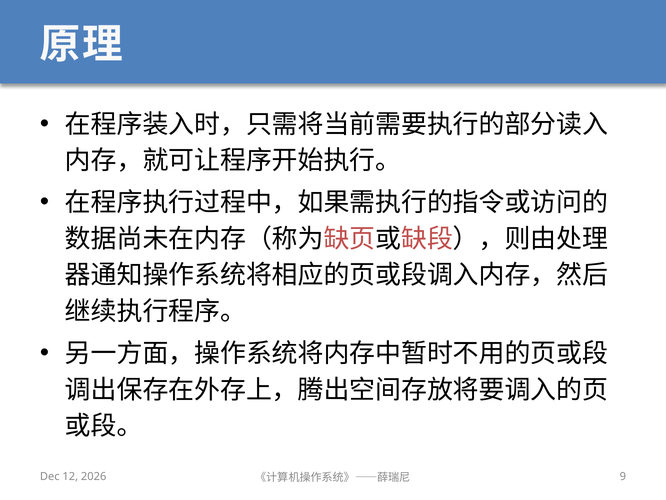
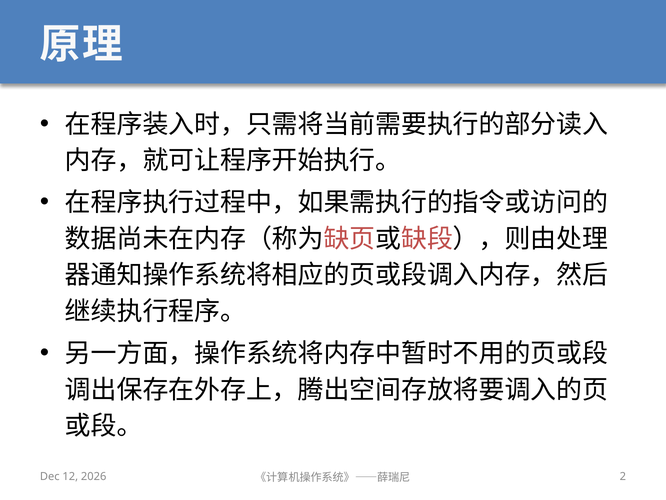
9: 9 -> 2
